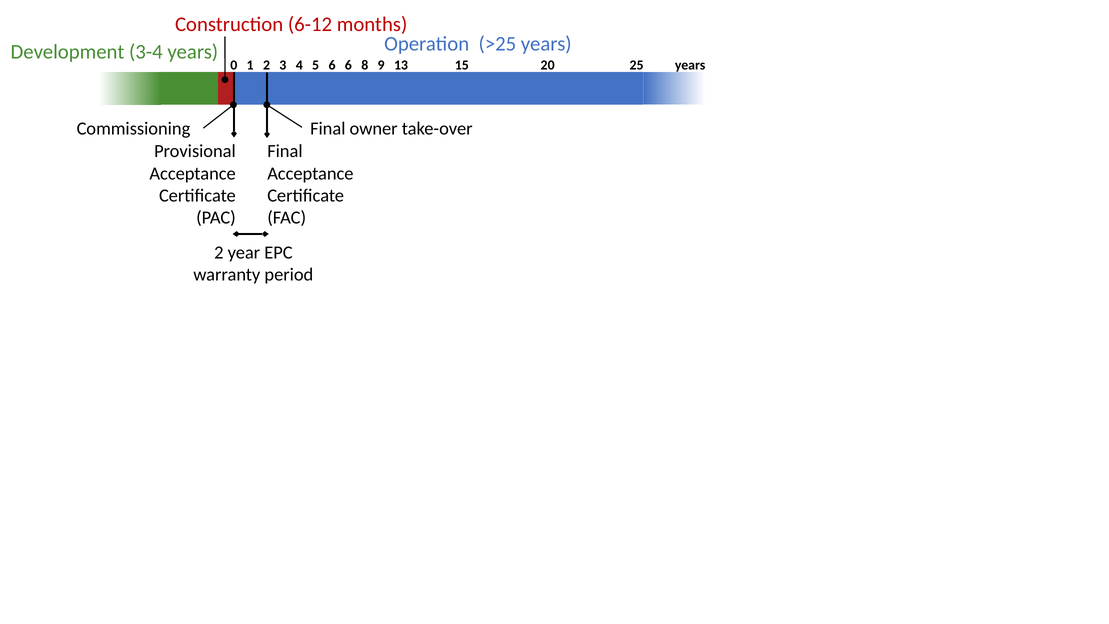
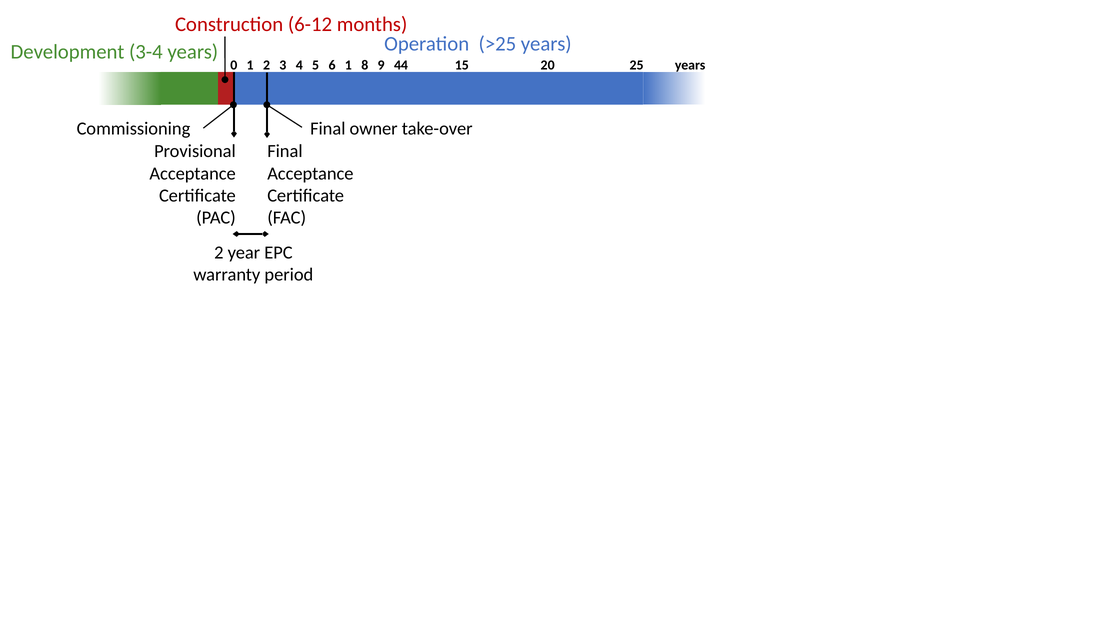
6 6: 6 -> 1
13: 13 -> 44
